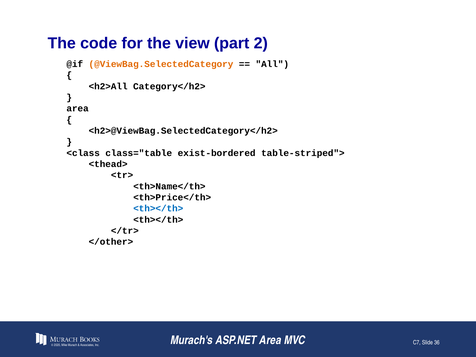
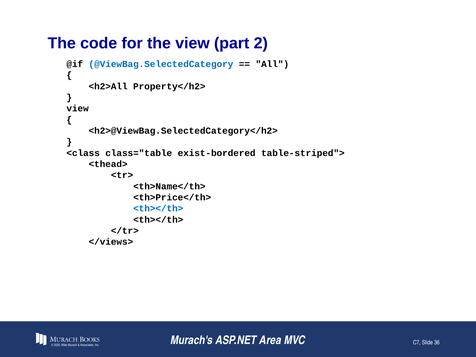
@ViewBag.SelectedCategory colour: orange -> blue
Category</h2>: Category</h2> -> Property</h2>
area at (78, 109): area -> view
</other>: </other> -> </views>
